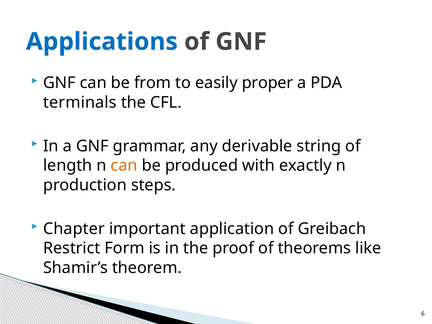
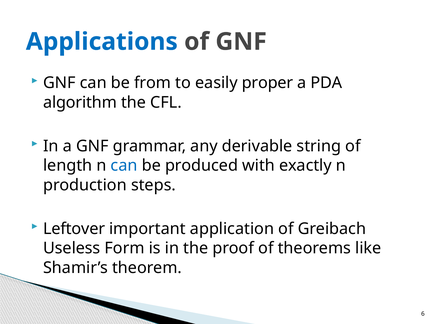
terminals: terminals -> algorithm
can at (124, 166) colour: orange -> blue
Chapter: Chapter -> Leftover
Restrict: Restrict -> Useless
